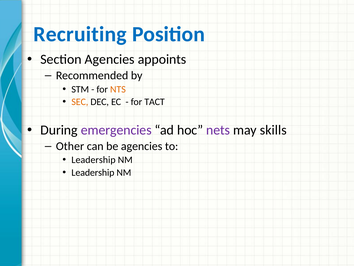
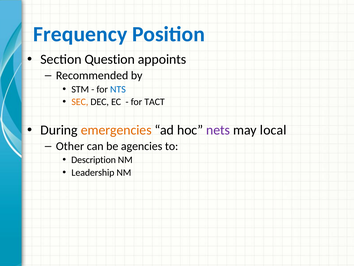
Recruiting: Recruiting -> Frequency
Section Agencies: Agencies -> Question
NTS colour: orange -> blue
emergencies colour: purple -> orange
skills: skills -> local
Leadership at (93, 160): Leadership -> Description
